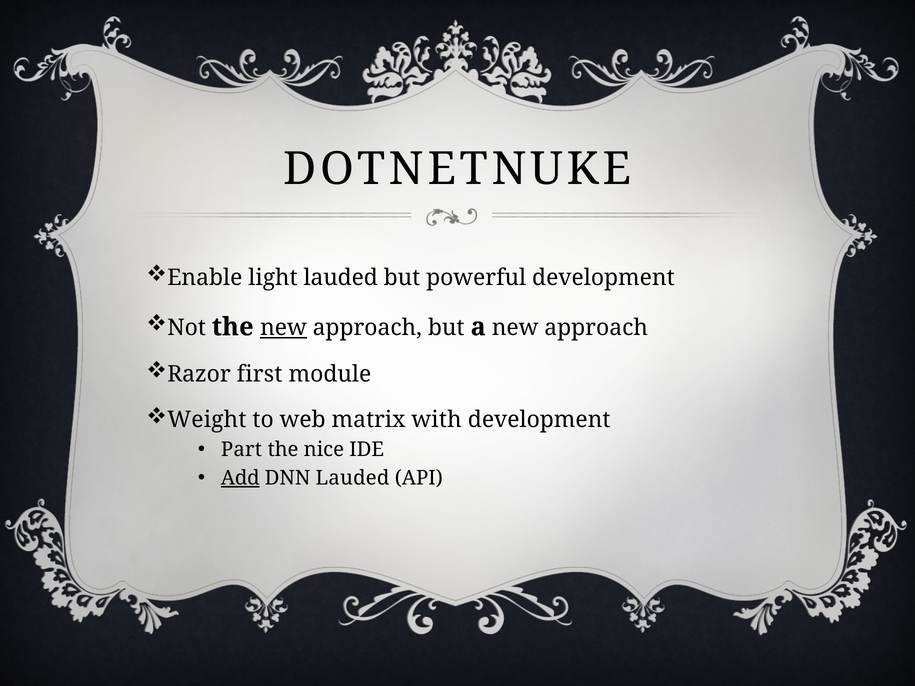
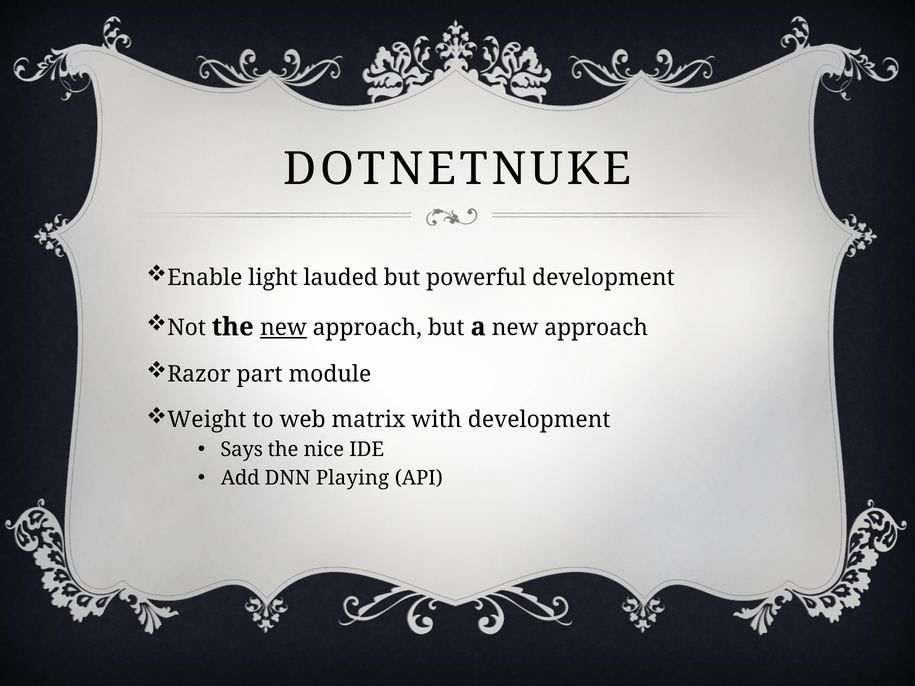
first: first -> part
Part: Part -> Says
Add underline: present -> none
DNN Lauded: Lauded -> Playing
